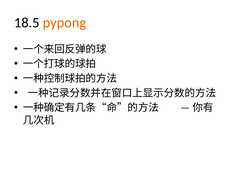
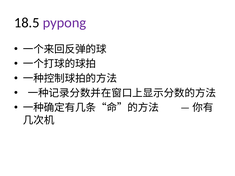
pypong colour: orange -> purple
